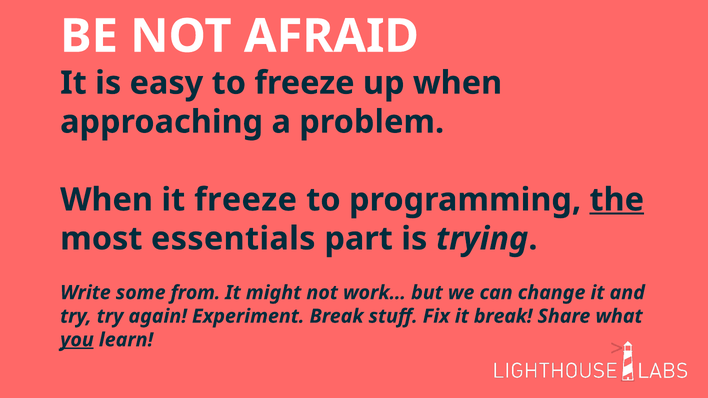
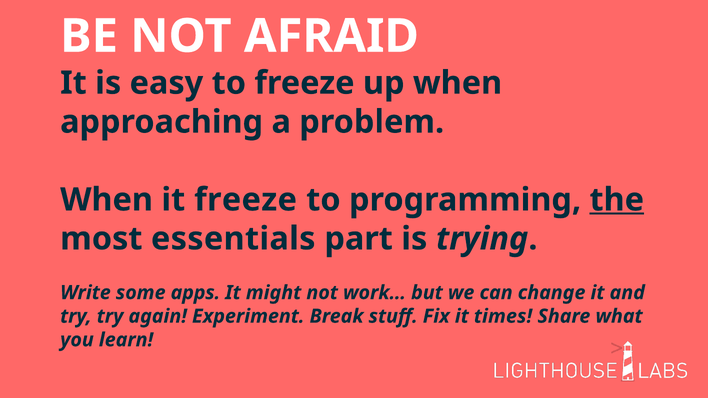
from: from -> apps
it break: break -> times
you underline: present -> none
